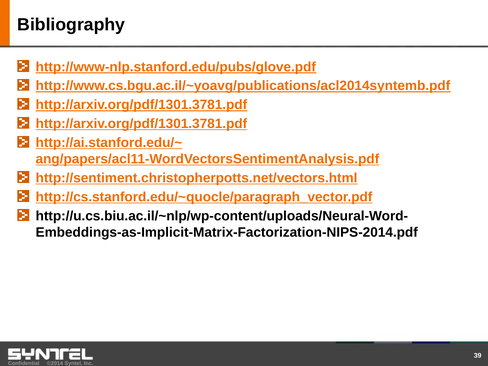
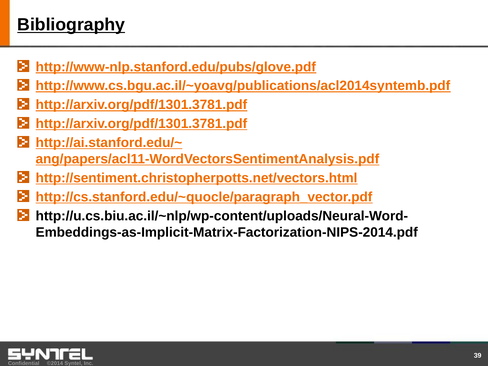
Bibliography underline: none -> present
